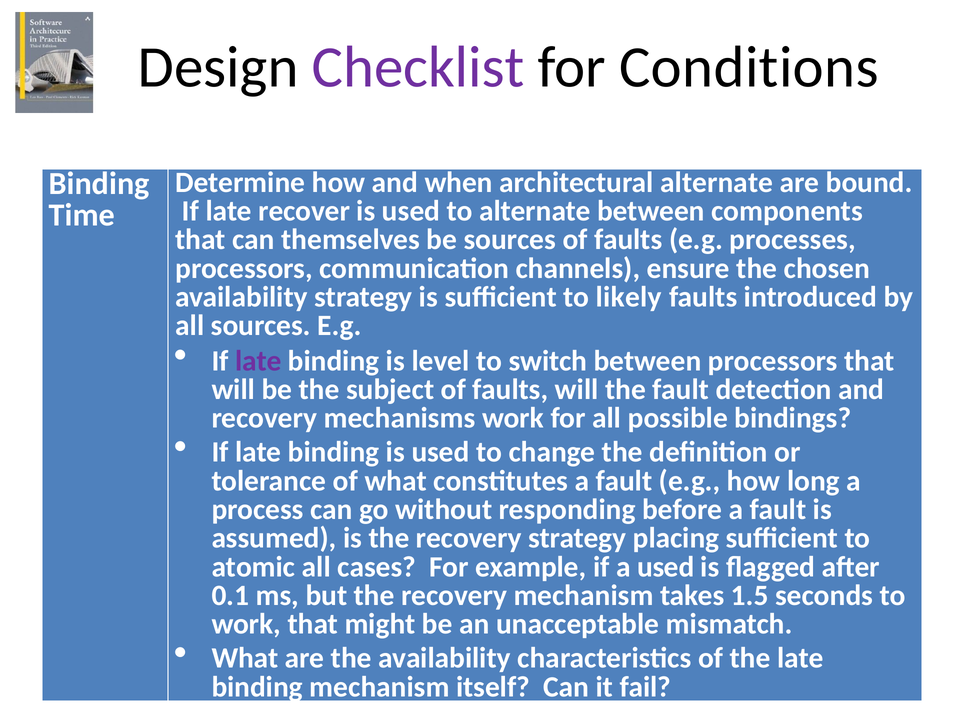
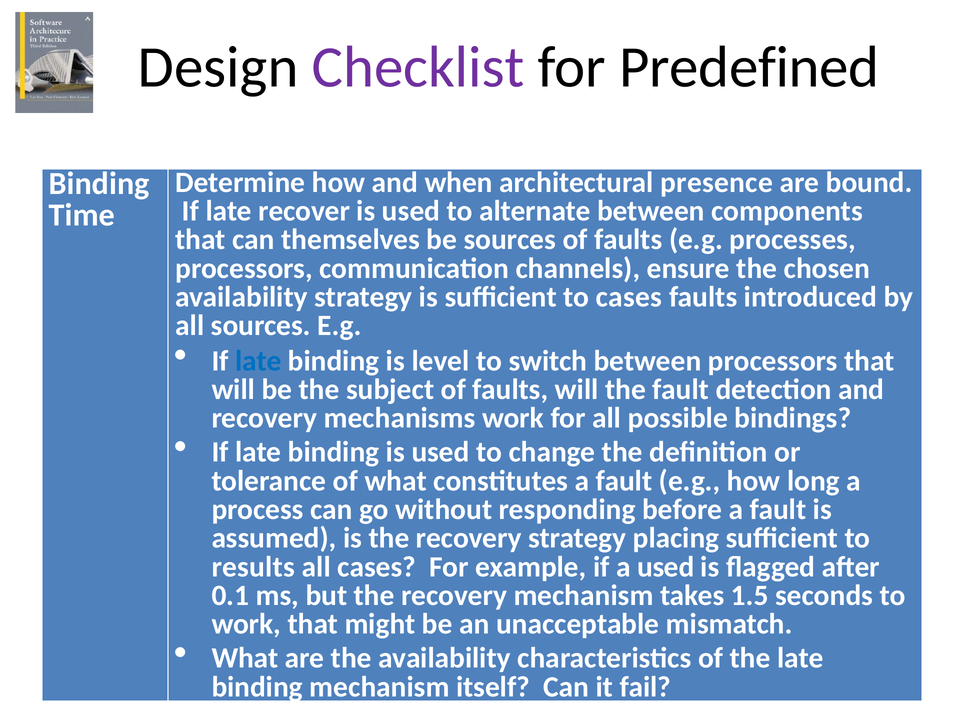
Conditions: Conditions -> Predefined
architectural alternate: alternate -> presence
to likely: likely -> cases
late at (258, 361) colour: purple -> blue
atomic: atomic -> results
